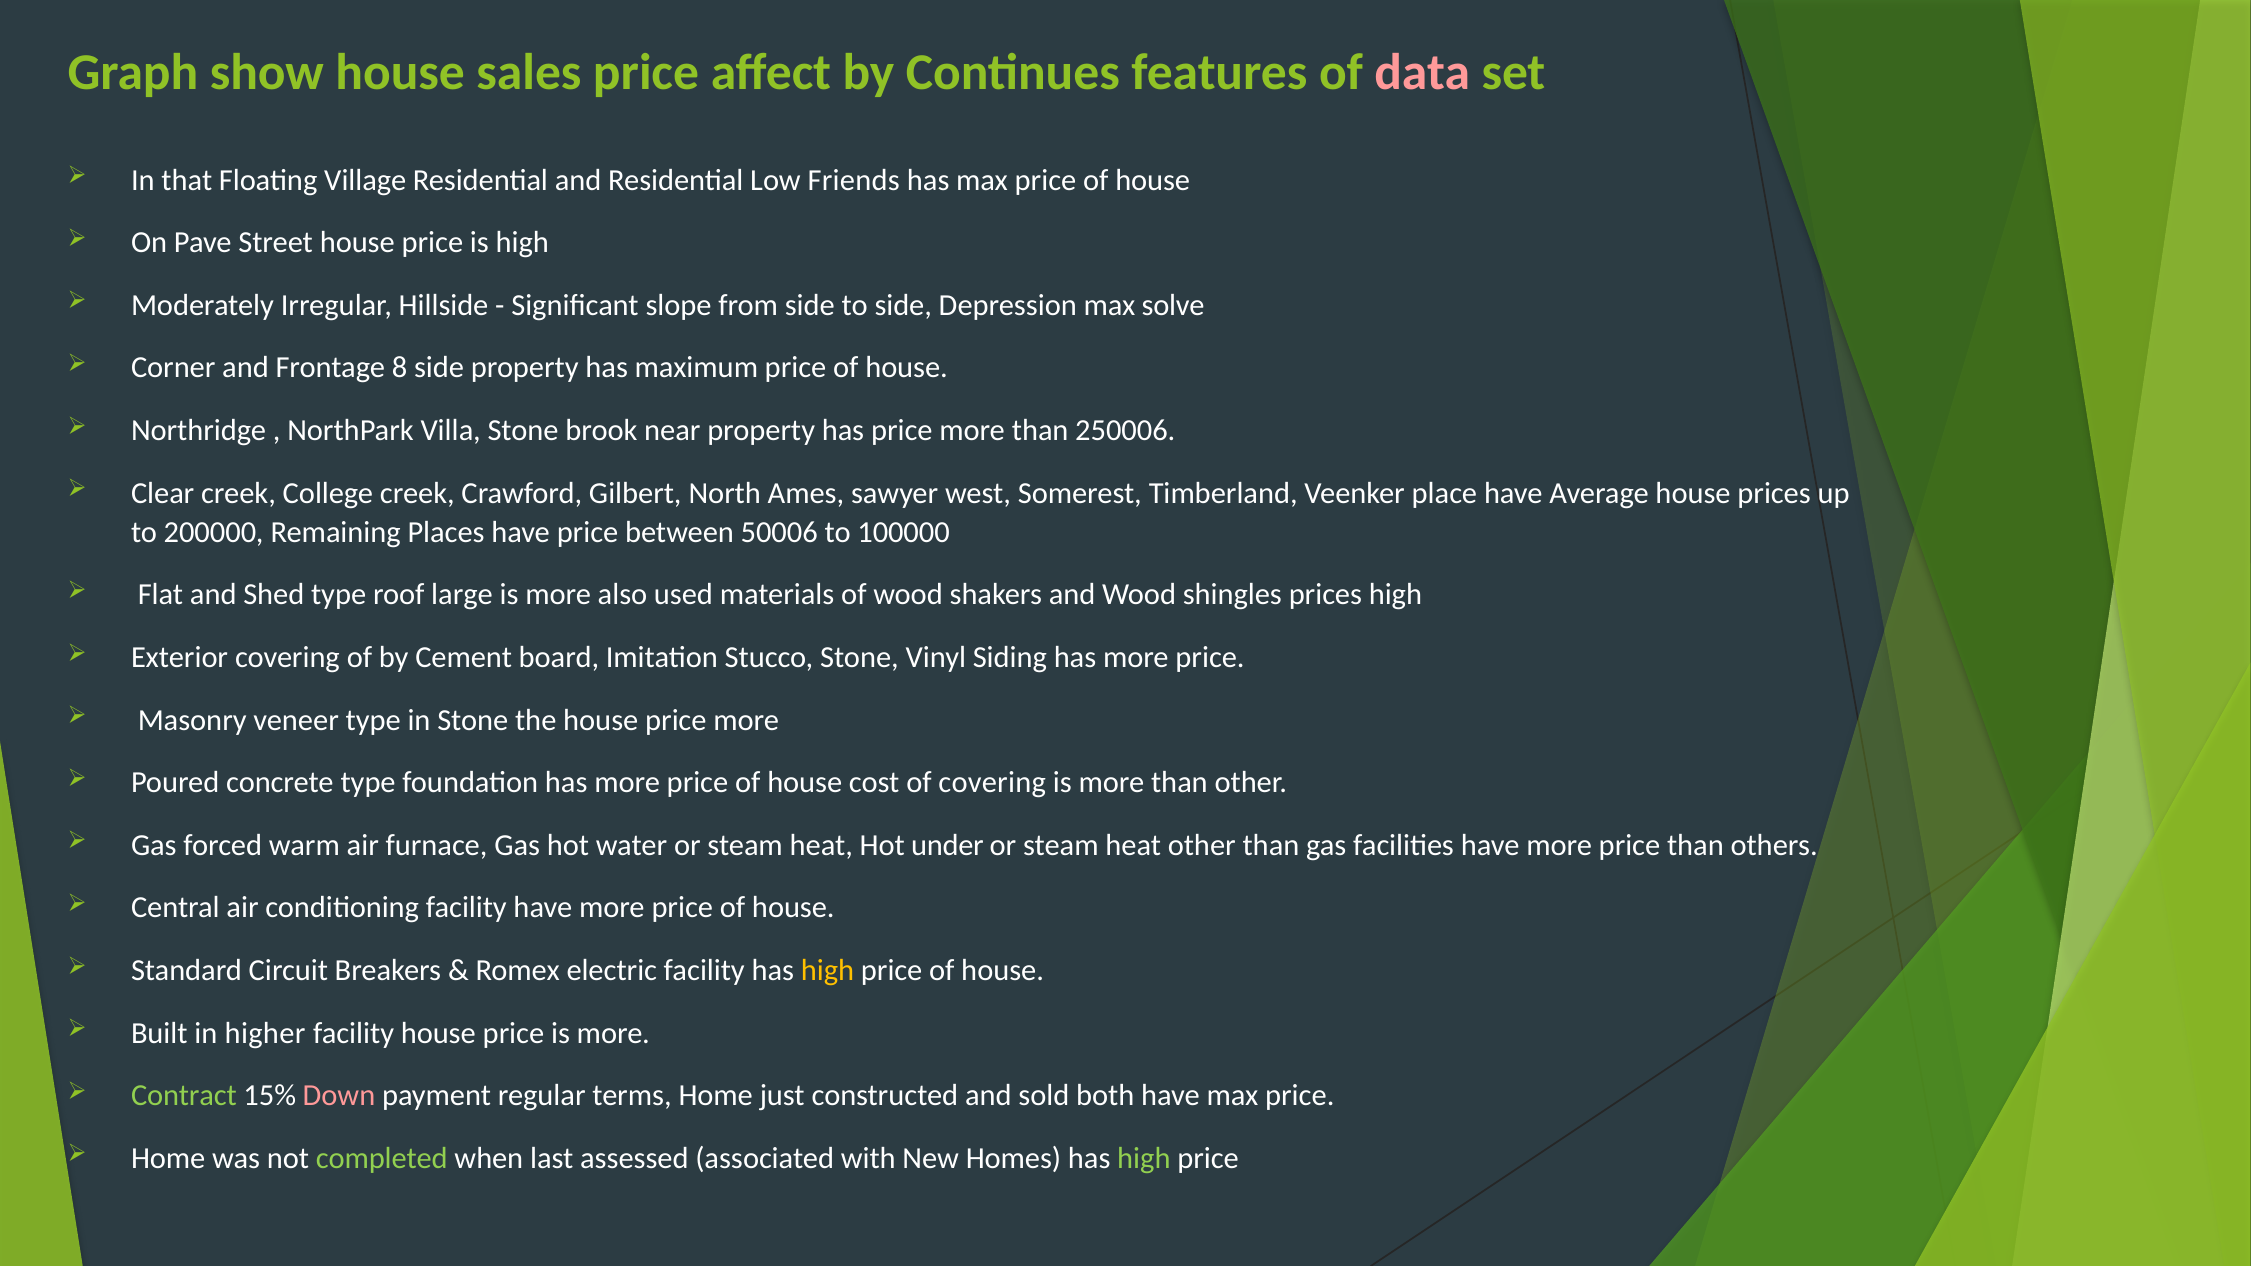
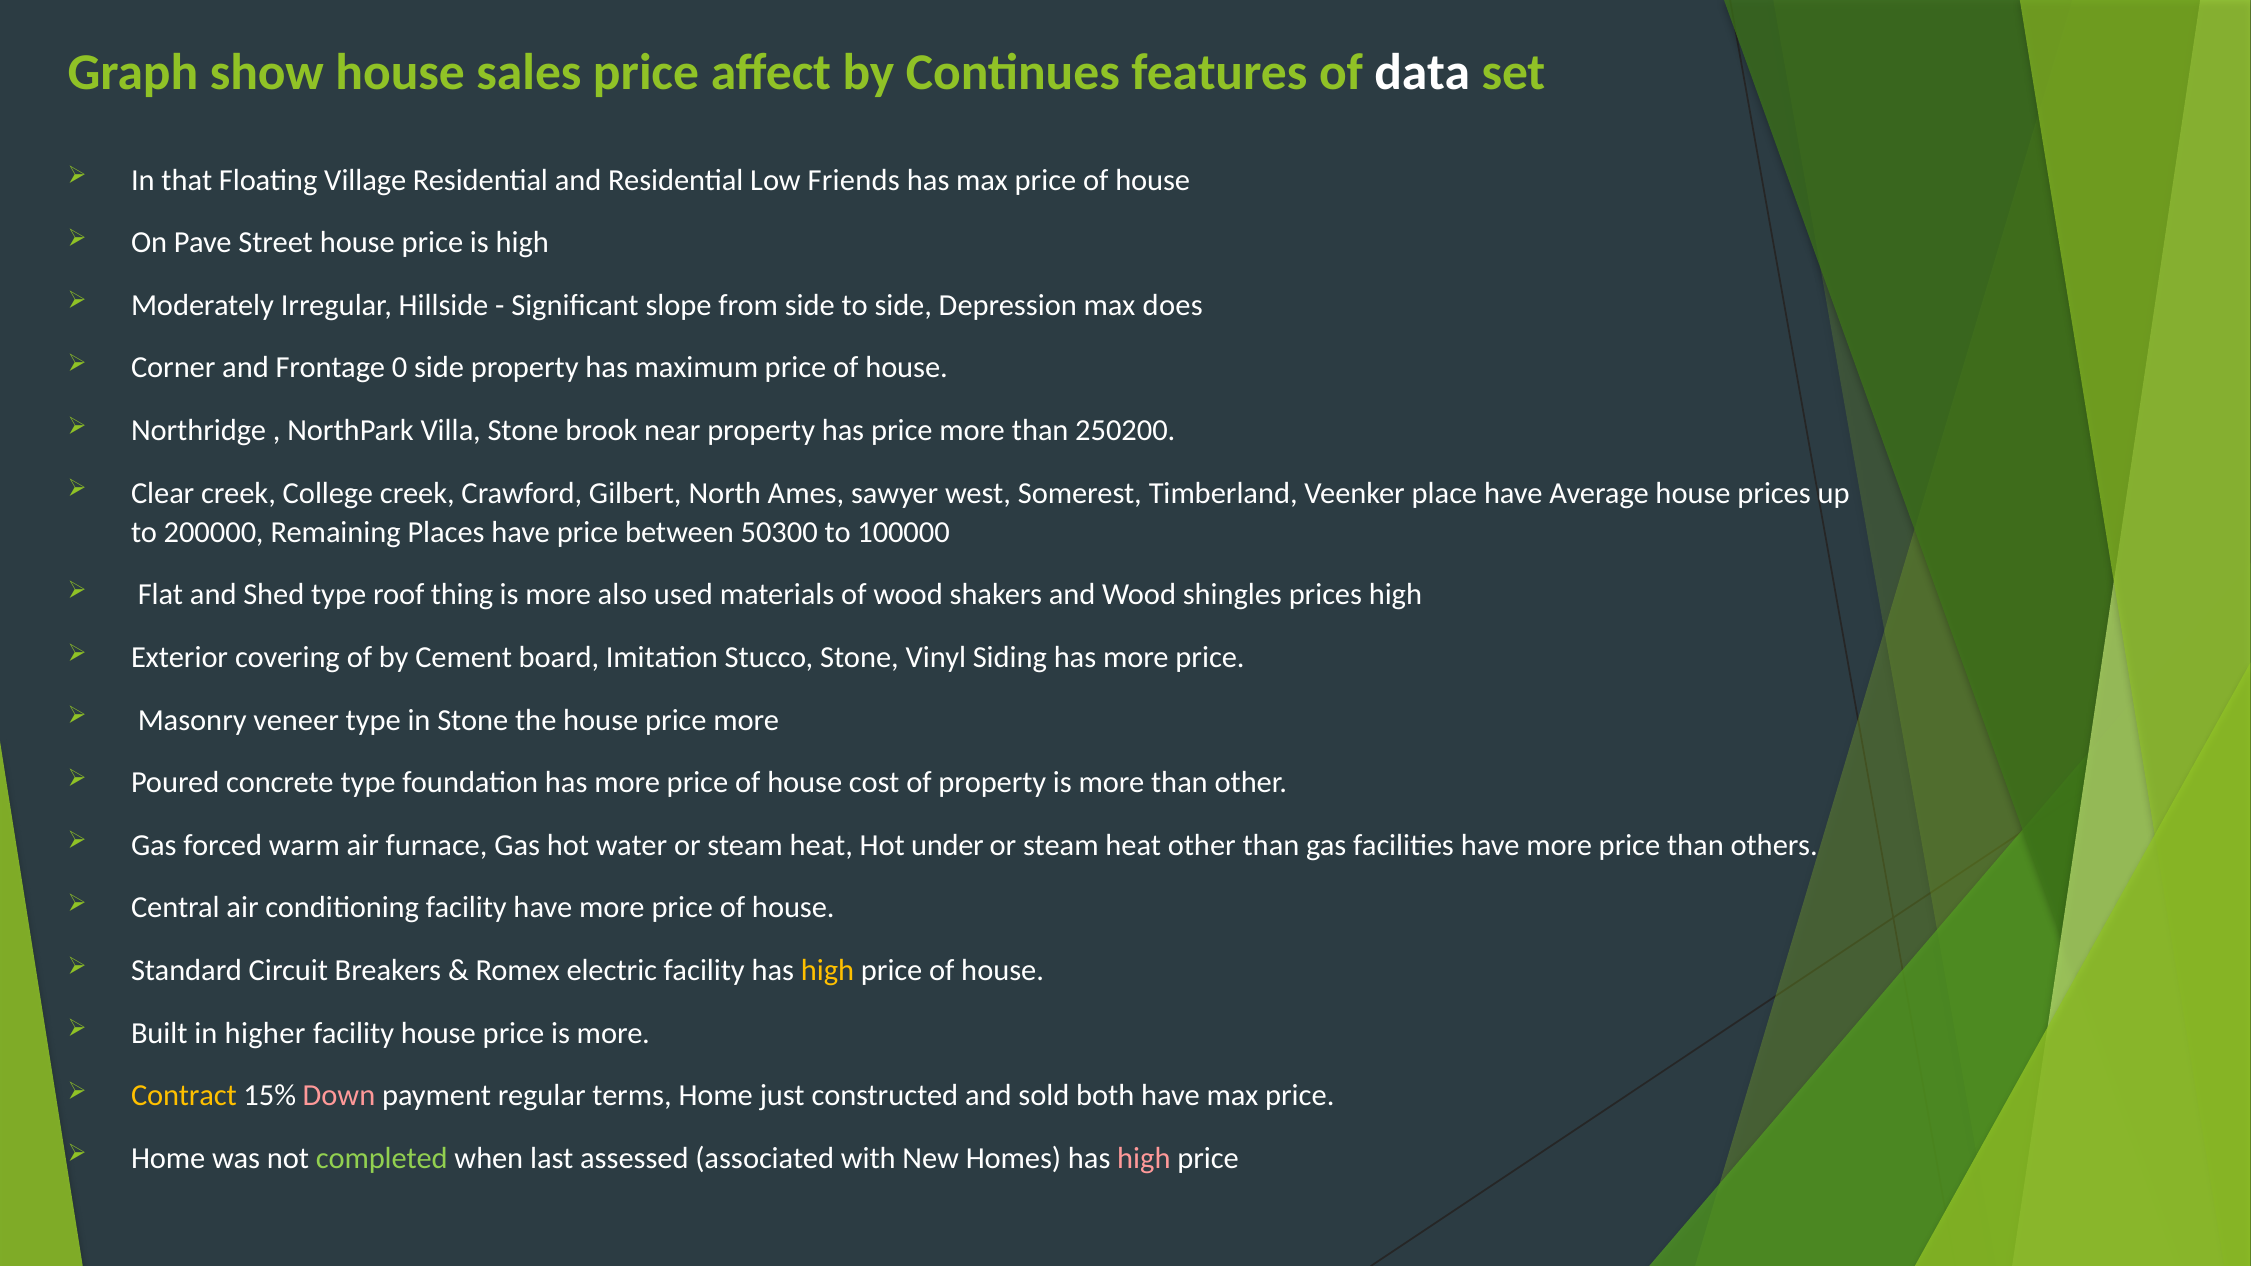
data colour: pink -> white
solve: solve -> does
8: 8 -> 0
250006: 250006 -> 250200
50006: 50006 -> 50300
large: large -> thing
of covering: covering -> property
Contract colour: light green -> yellow
high at (1144, 1158) colour: light green -> pink
